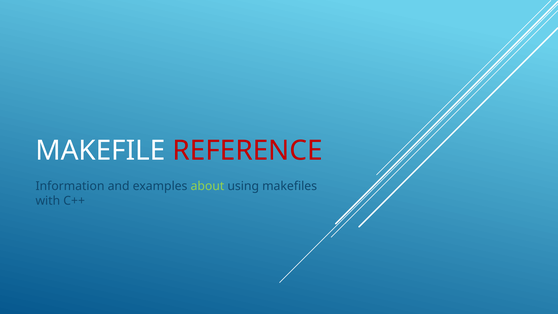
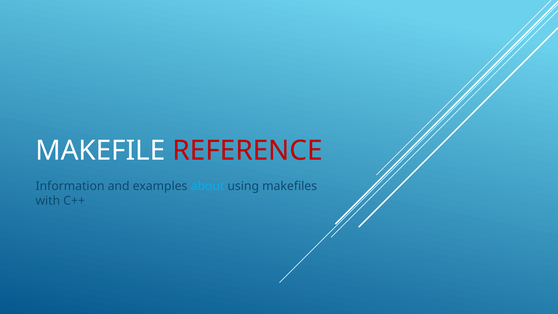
about colour: light green -> light blue
